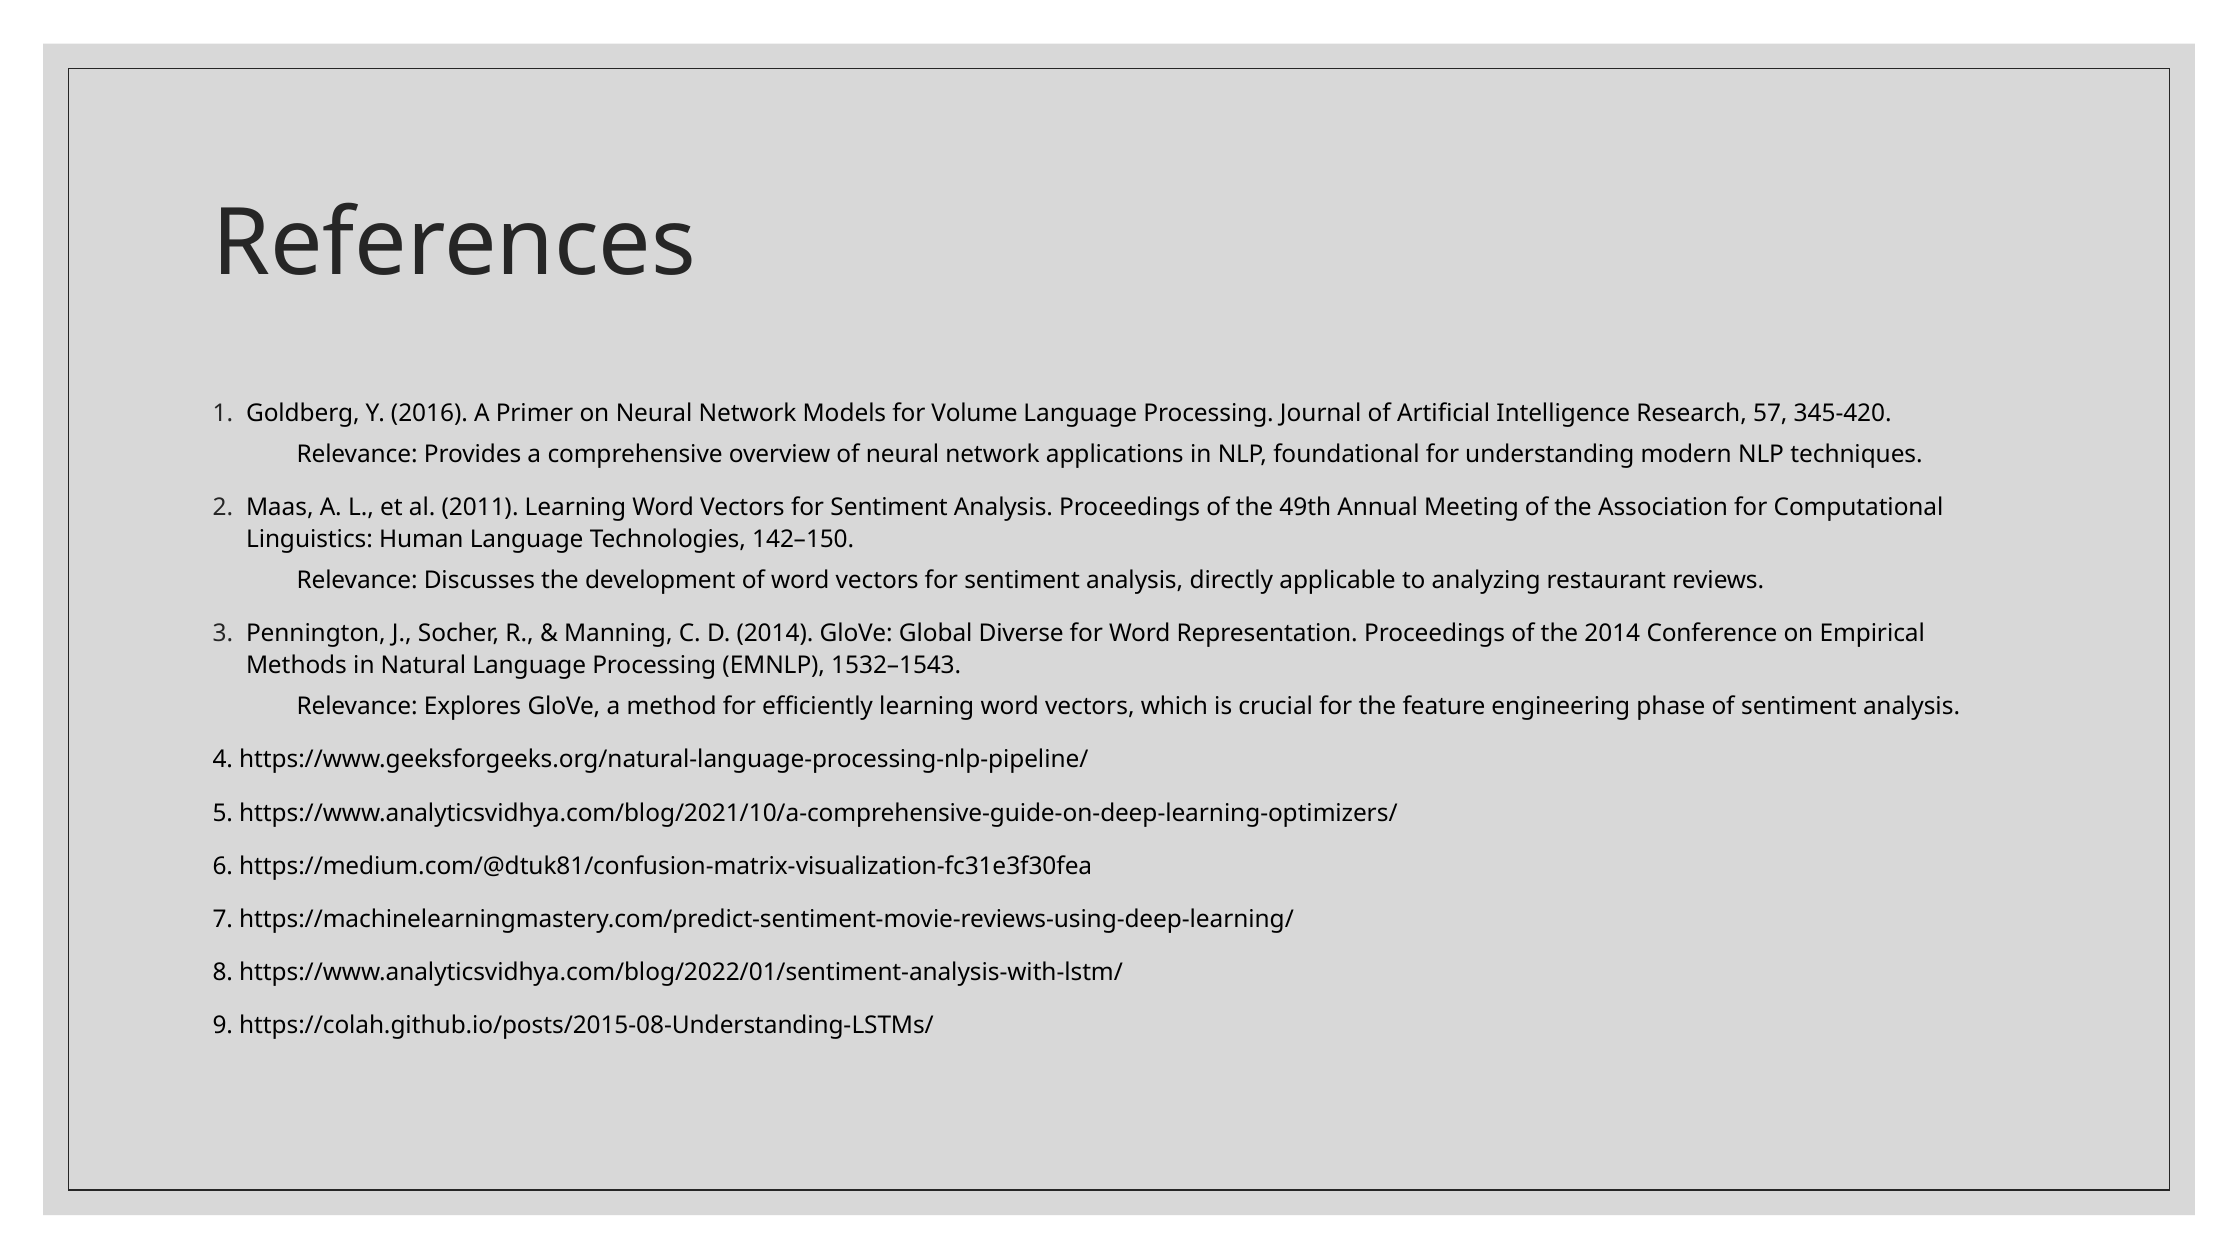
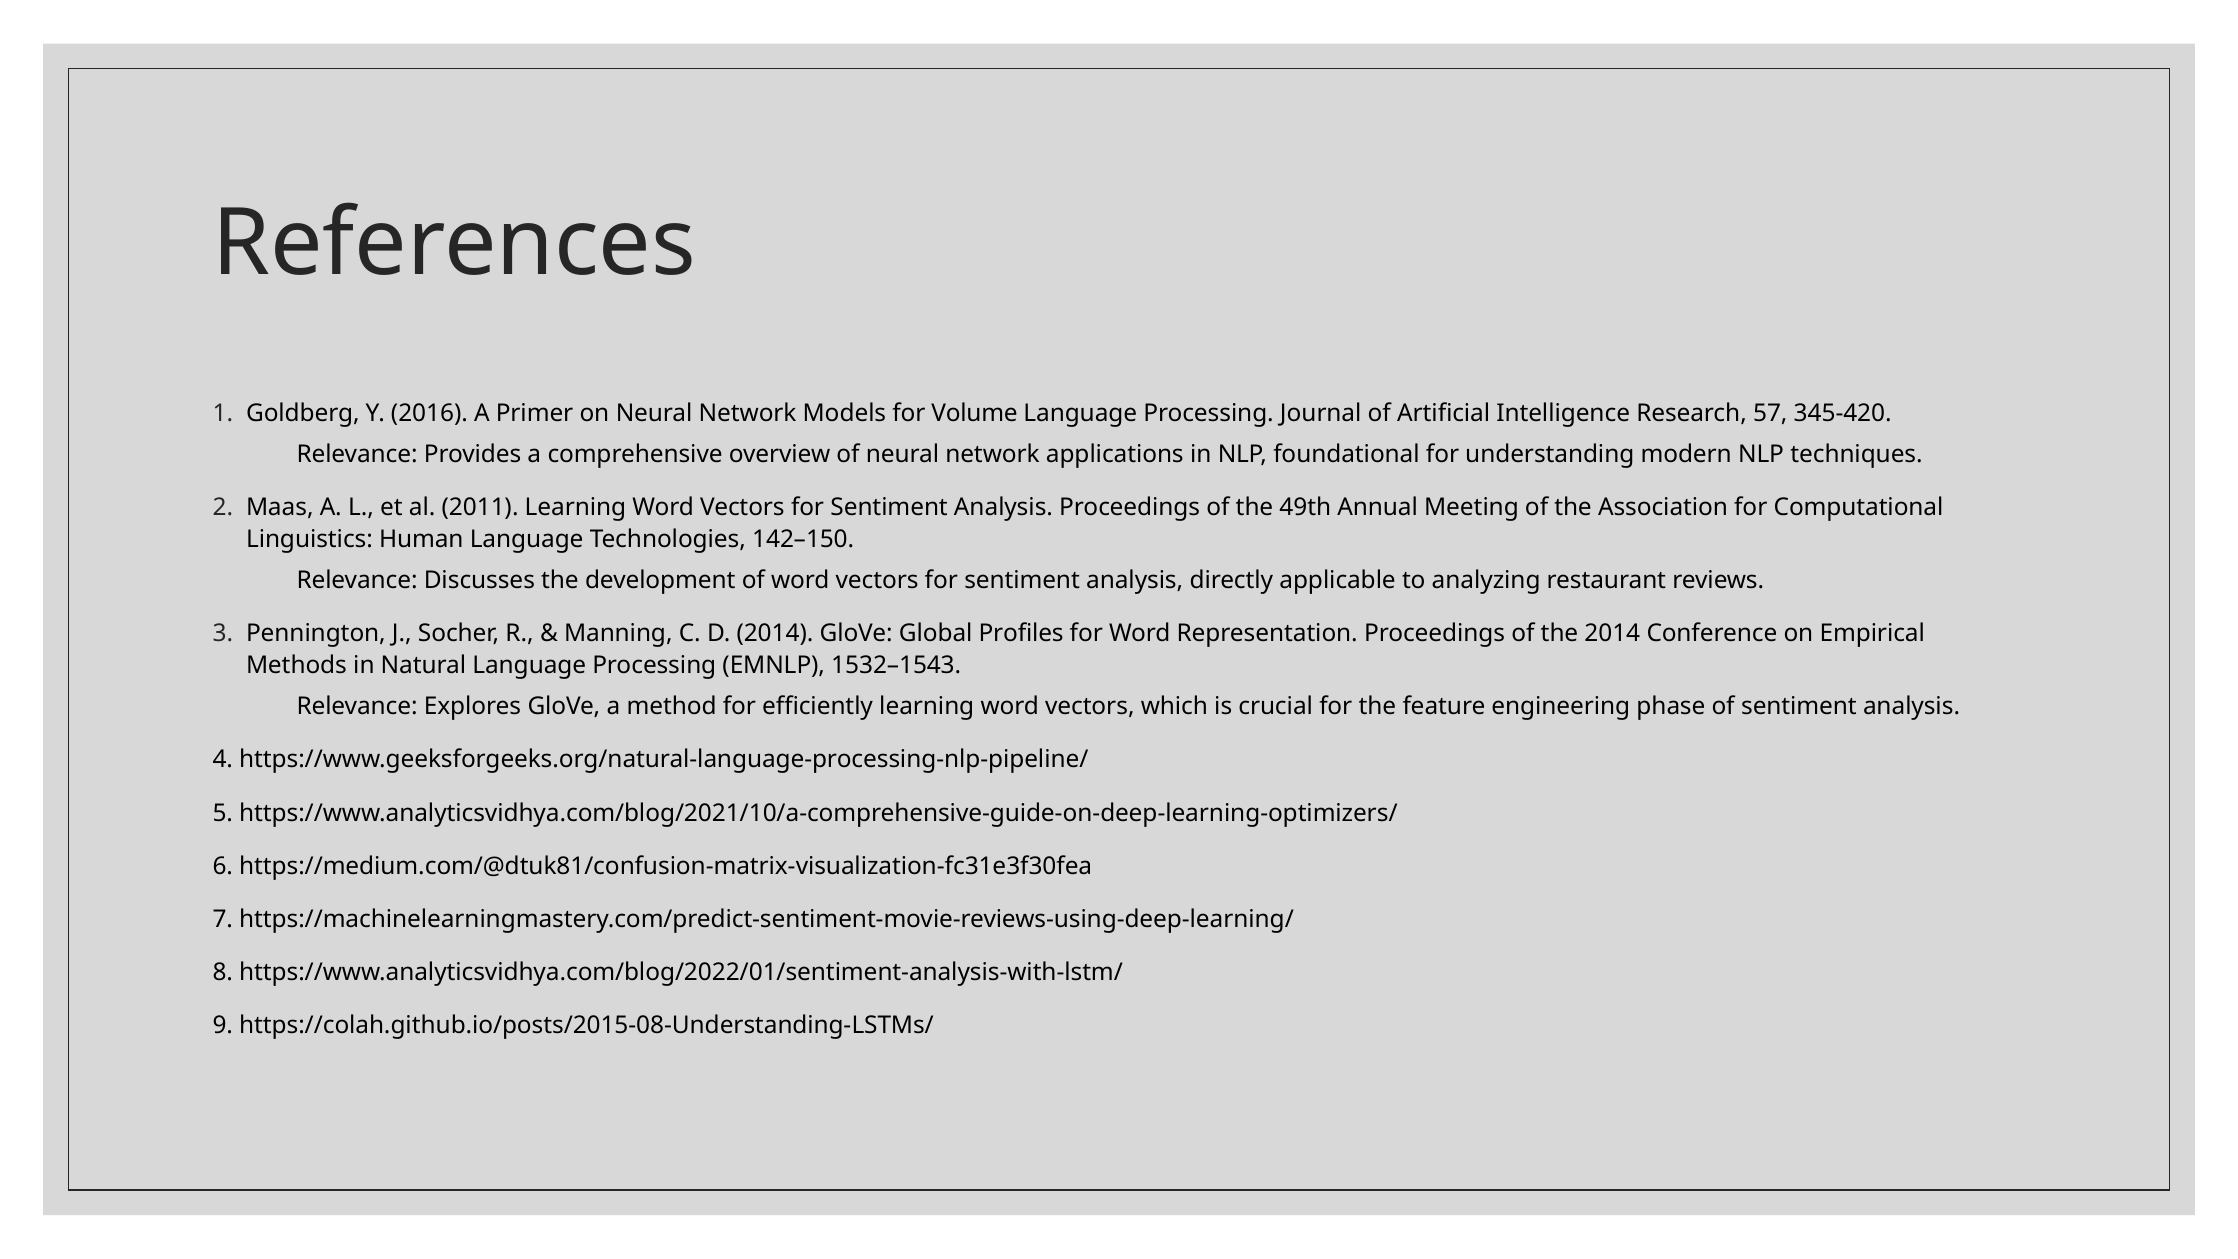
Diverse: Diverse -> Profiles
